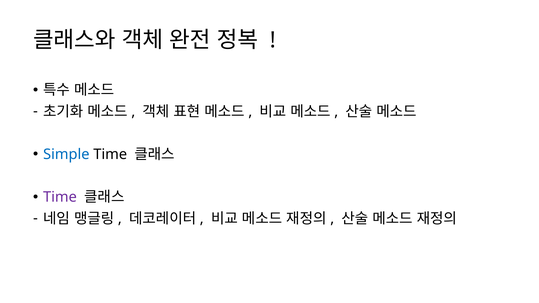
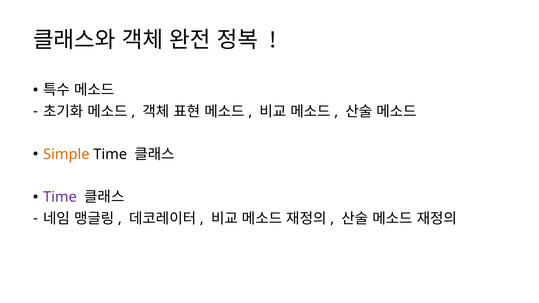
Simple colour: blue -> orange
